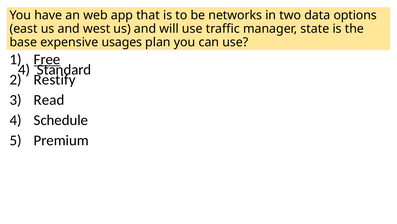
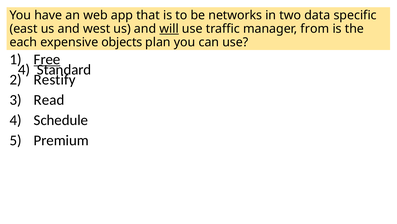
options: options -> specific
will underline: none -> present
state: state -> from
base: base -> each
usages: usages -> objects
